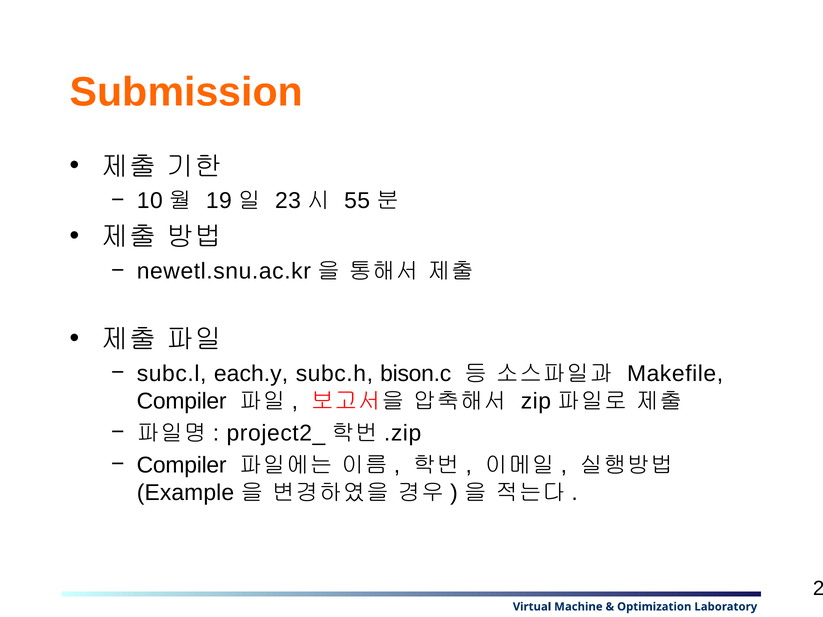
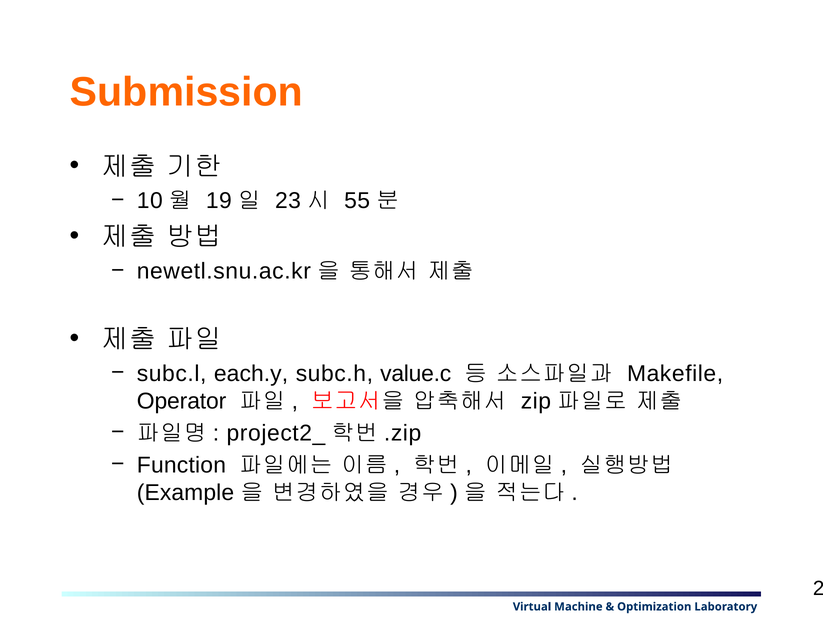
bison.c: bison.c -> value.c
Compiler at (182, 401): Compiler -> Operator
Compiler at (182, 465): Compiler -> Function
